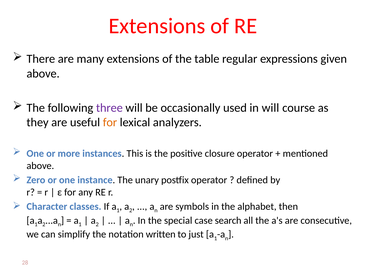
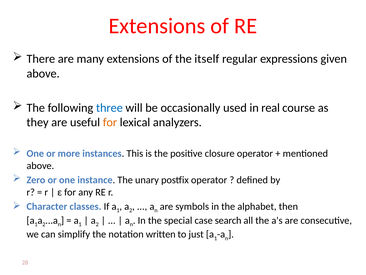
table: table -> itself
three colour: purple -> blue
in will: will -> real
